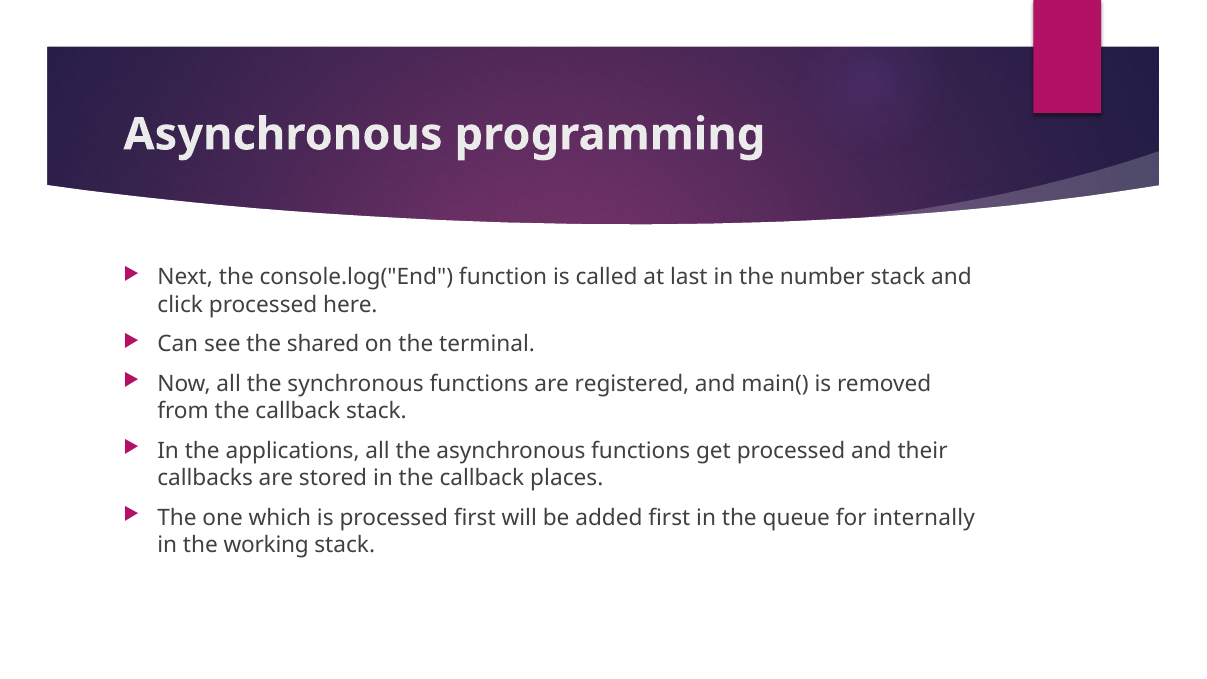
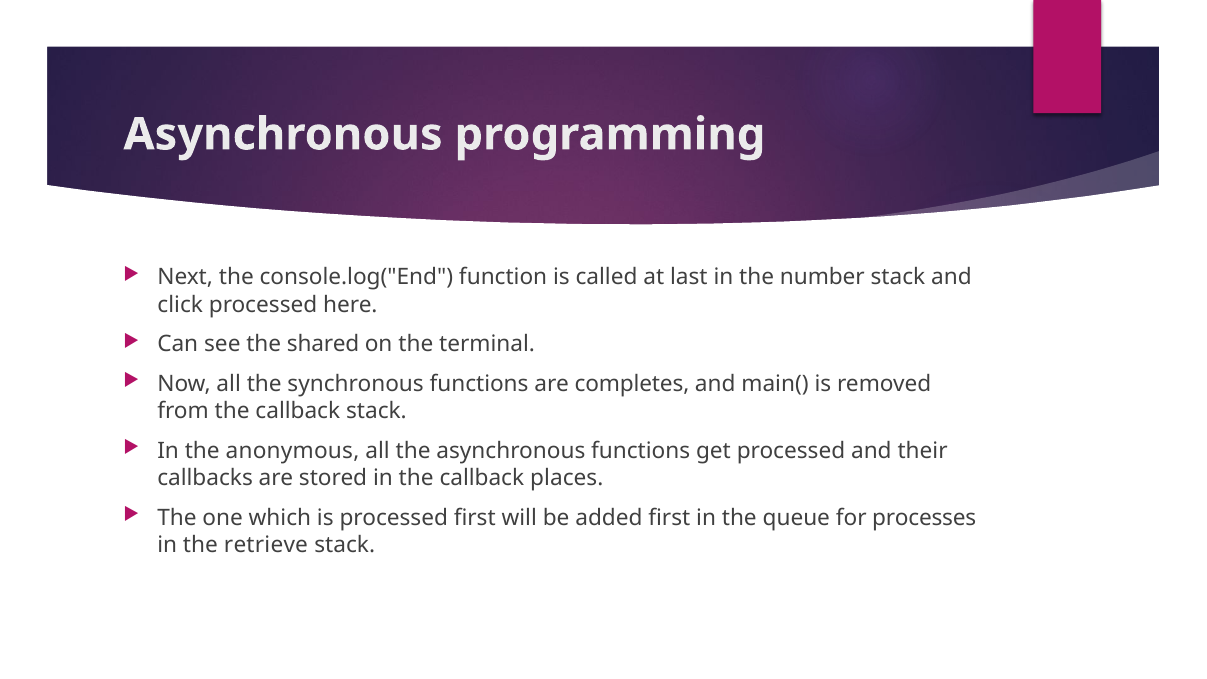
registered: registered -> completes
applications: applications -> anonymous
internally: internally -> processes
working: working -> retrieve
